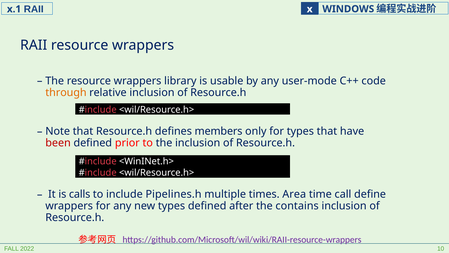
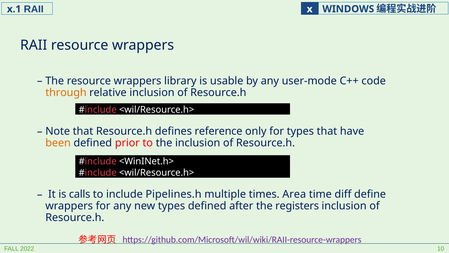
members: members -> reference
been colour: red -> orange
call: call -> diff
contains: contains -> registers
